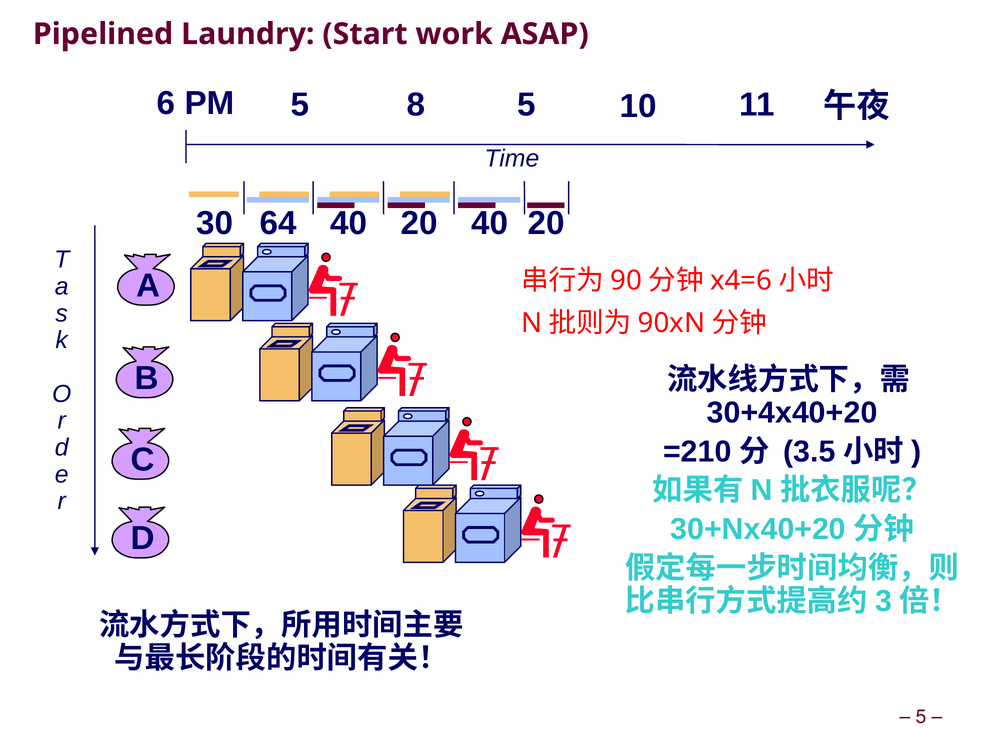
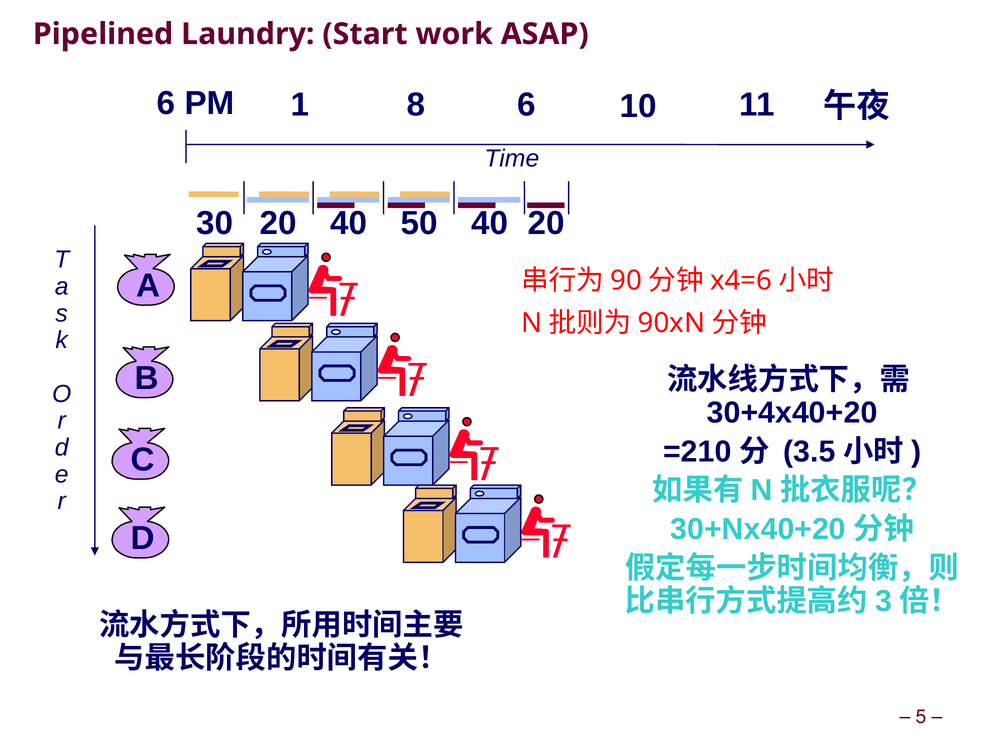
PM 5: 5 -> 1
8 5: 5 -> 6
30 64: 64 -> 20
20 at (419, 223): 20 -> 50
